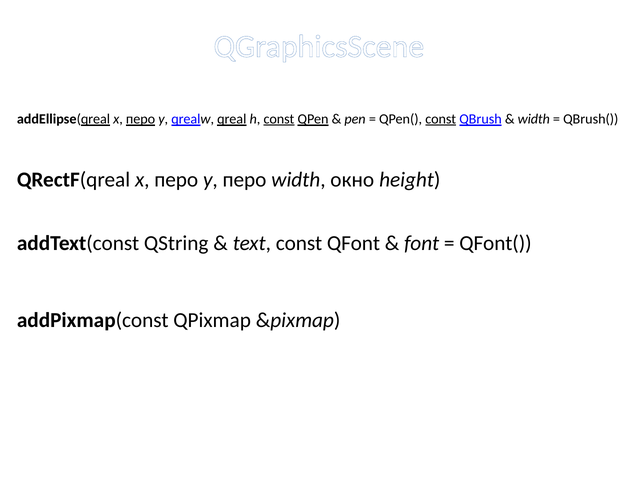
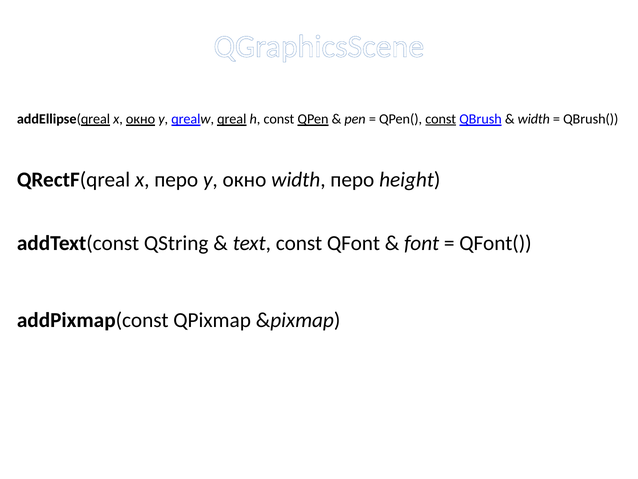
addEllipse(qreal x перо: перо -> окно
const at (279, 119) underline: present -> none
y перо: перо -> окно
width окно: окно -> перо
